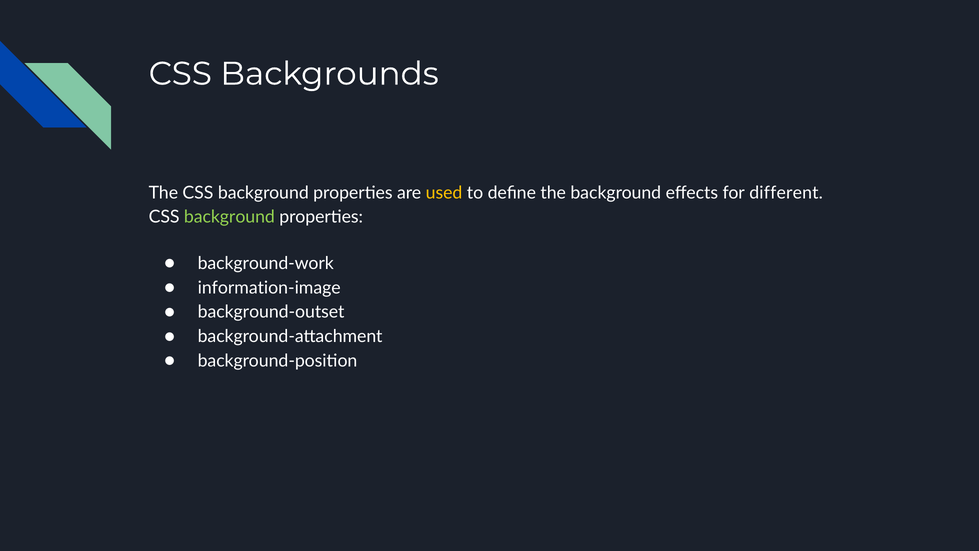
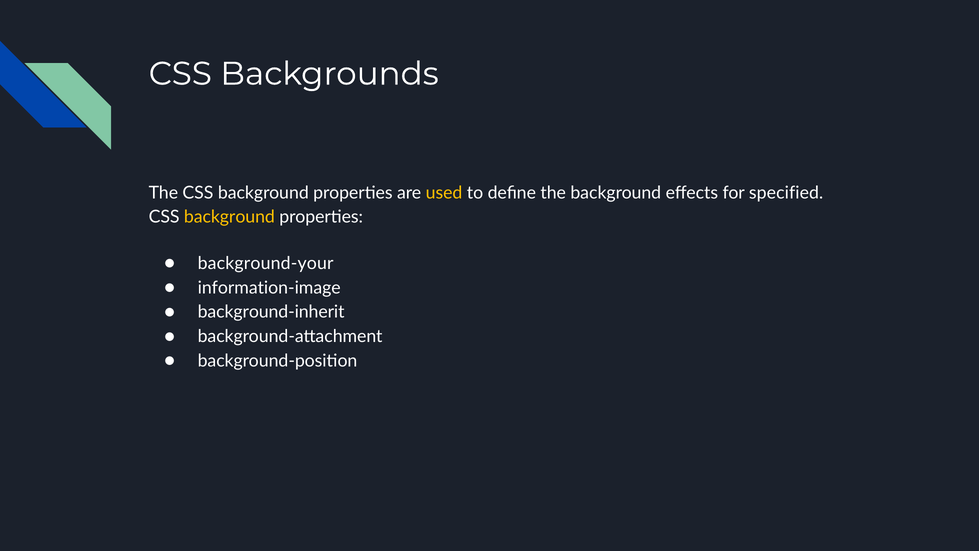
different: different -> specified
background at (229, 217) colour: light green -> yellow
background-work: background-work -> background-your
background-outset: background-outset -> background-inherit
